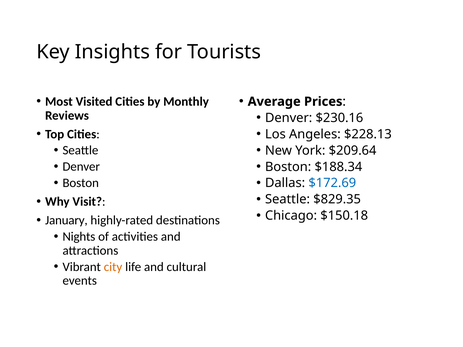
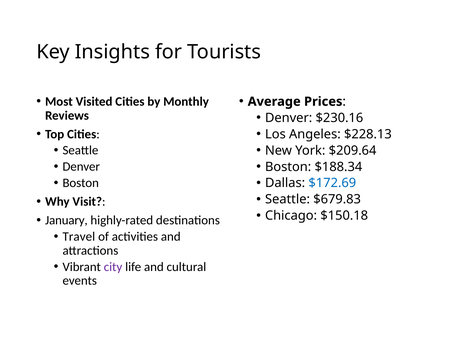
$829.35: $829.35 -> $679.83
Nights: Nights -> Travel
city colour: orange -> purple
